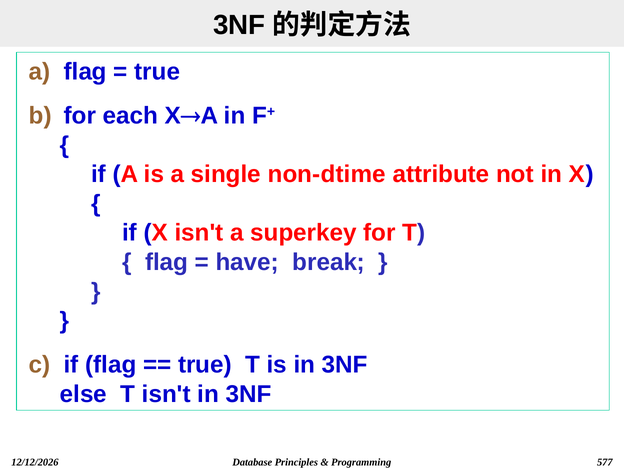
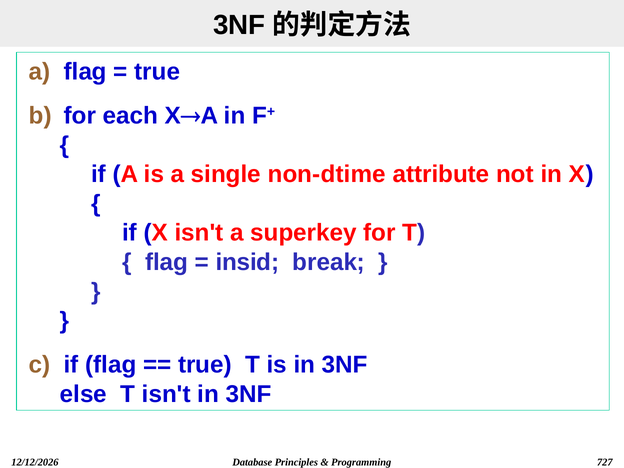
have: have -> insid
577: 577 -> 727
